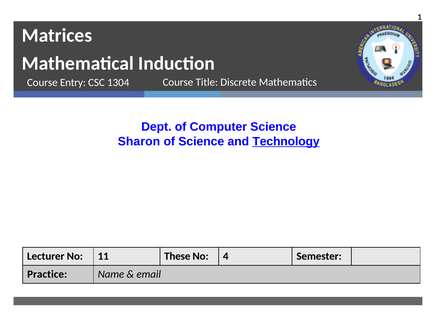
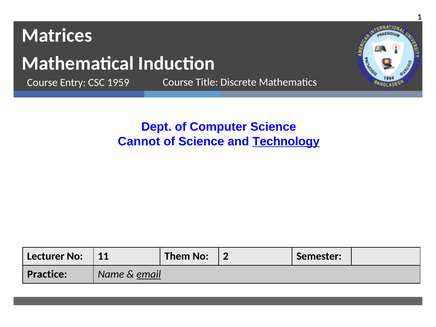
1304: 1304 -> 1959
Sharon: Sharon -> Cannot
These: These -> Them
4: 4 -> 2
email underline: none -> present
